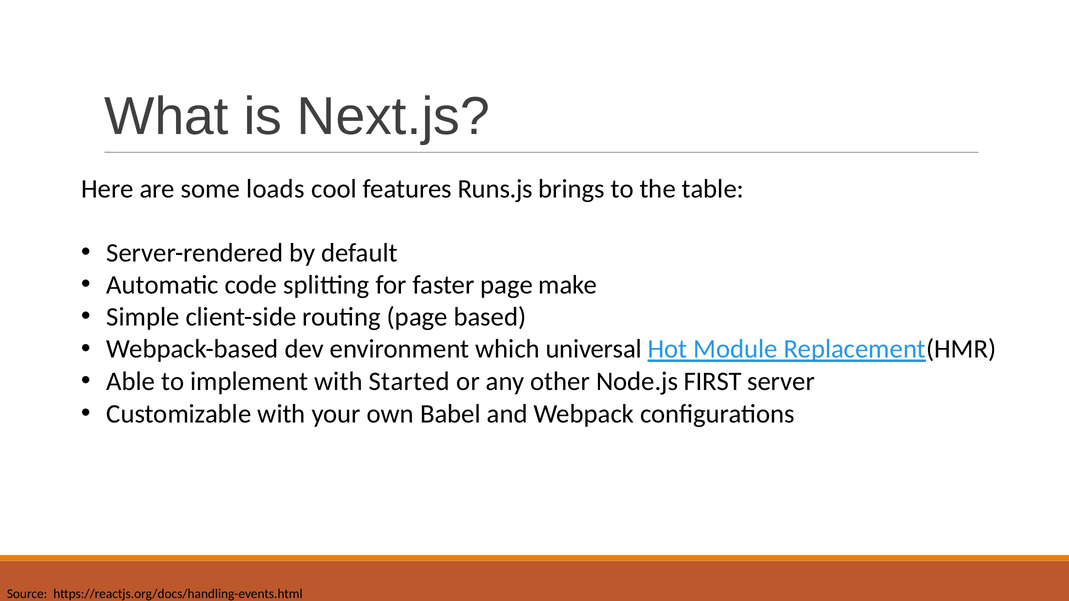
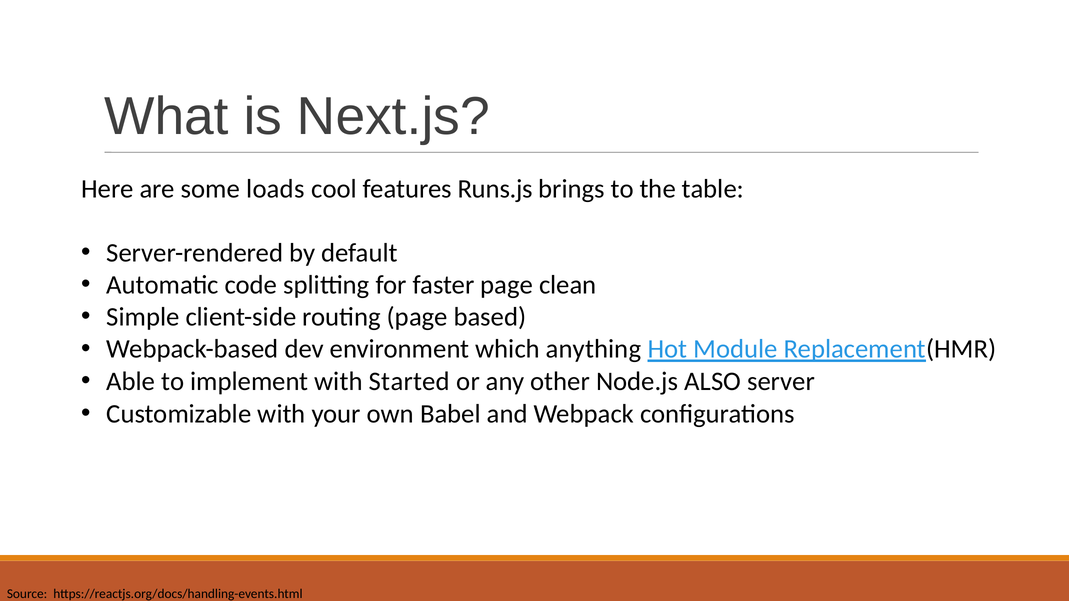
make: make -> clean
universal: universal -> anything
FIRST: FIRST -> ALSO
